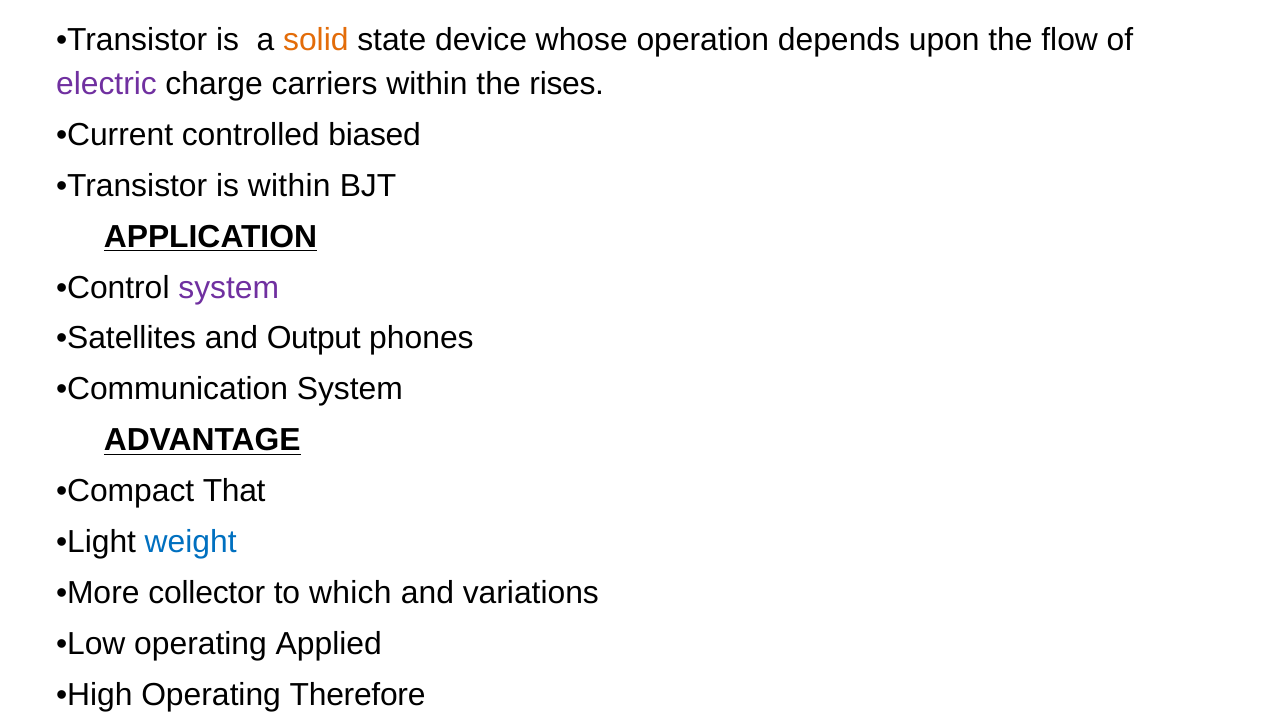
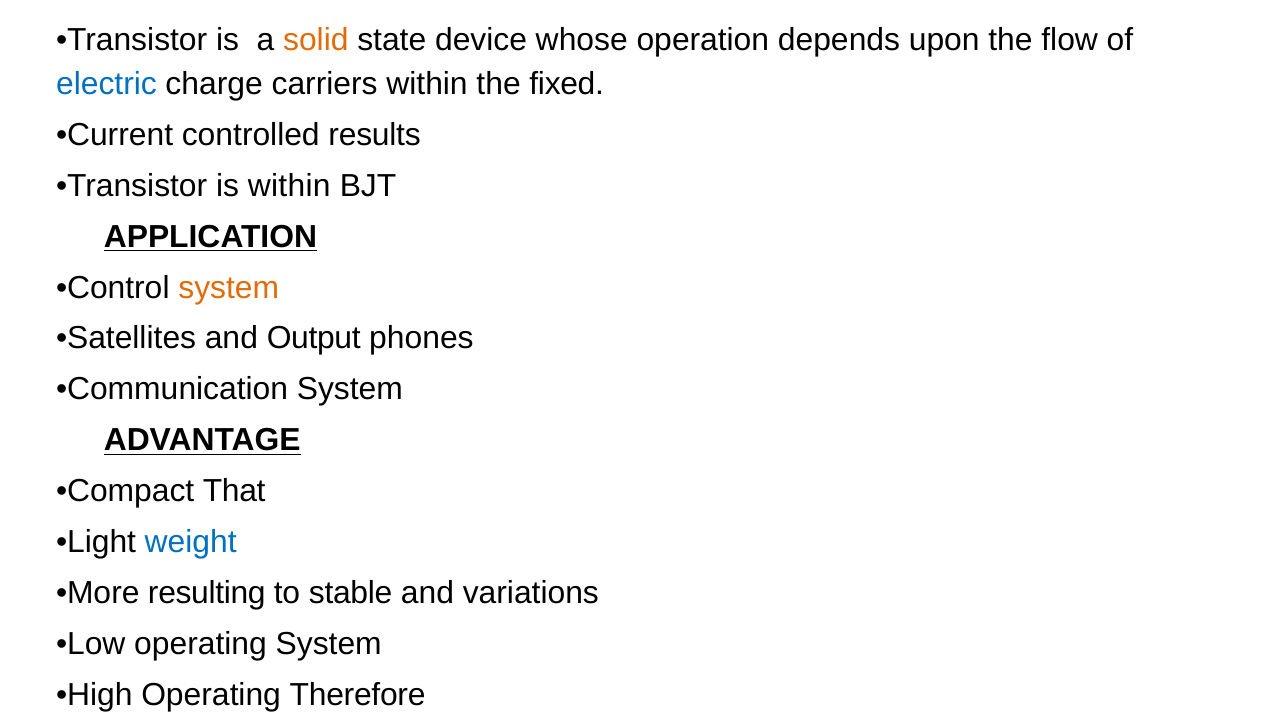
electric colour: purple -> blue
rises: rises -> fixed
biased: biased -> results
system at (229, 288) colour: purple -> orange
collector: collector -> resulting
which: which -> stable
operating Applied: Applied -> System
